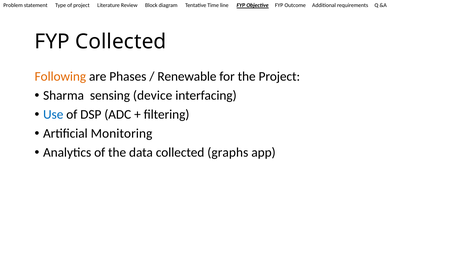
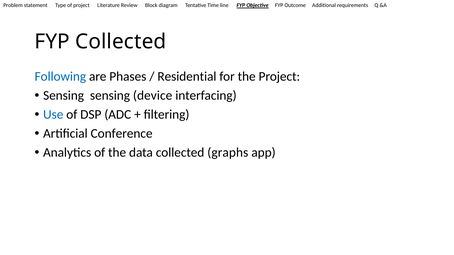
Following colour: orange -> blue
Renewable: Renewable -> Residential
Sharma at (64, 96): Sharma -> Sensing
Monitoring: Monitoring -> Conference
